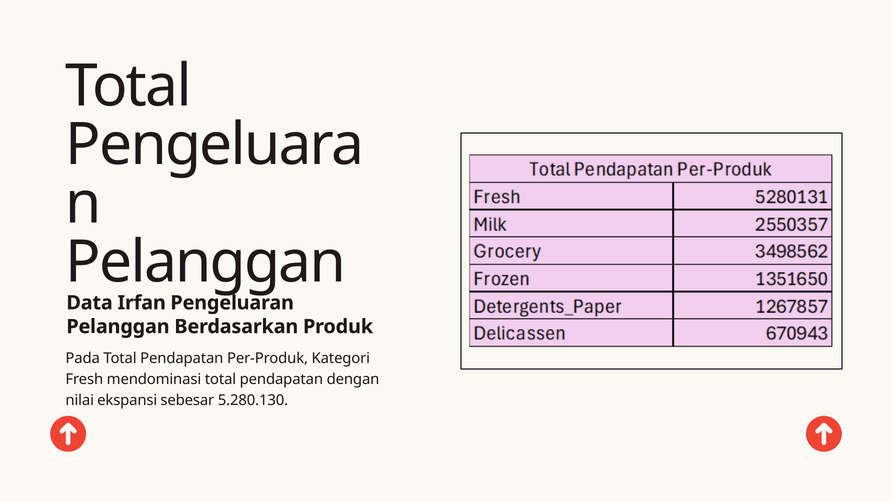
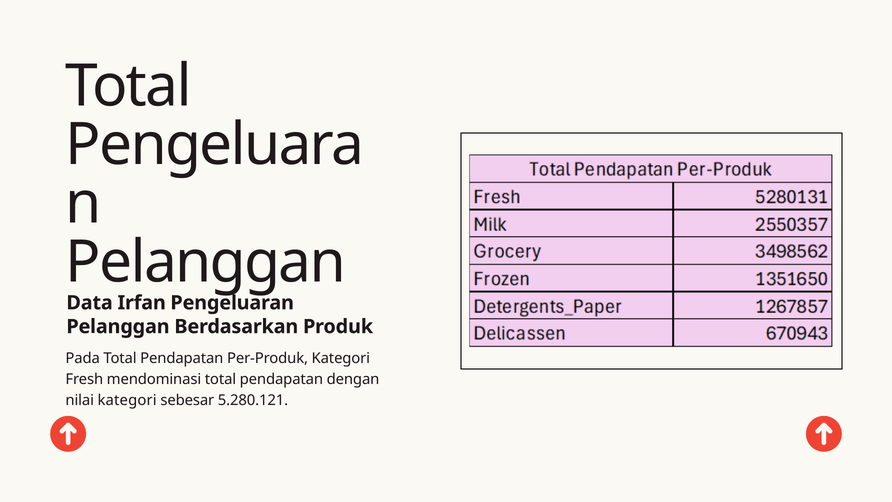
nilai ekspansi: ekspansi -> kategori
5.280.130: 5.280.130 -> 5.280.121
